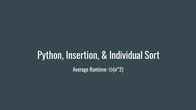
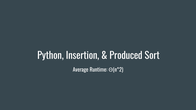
Individual: Individual -> Produced
